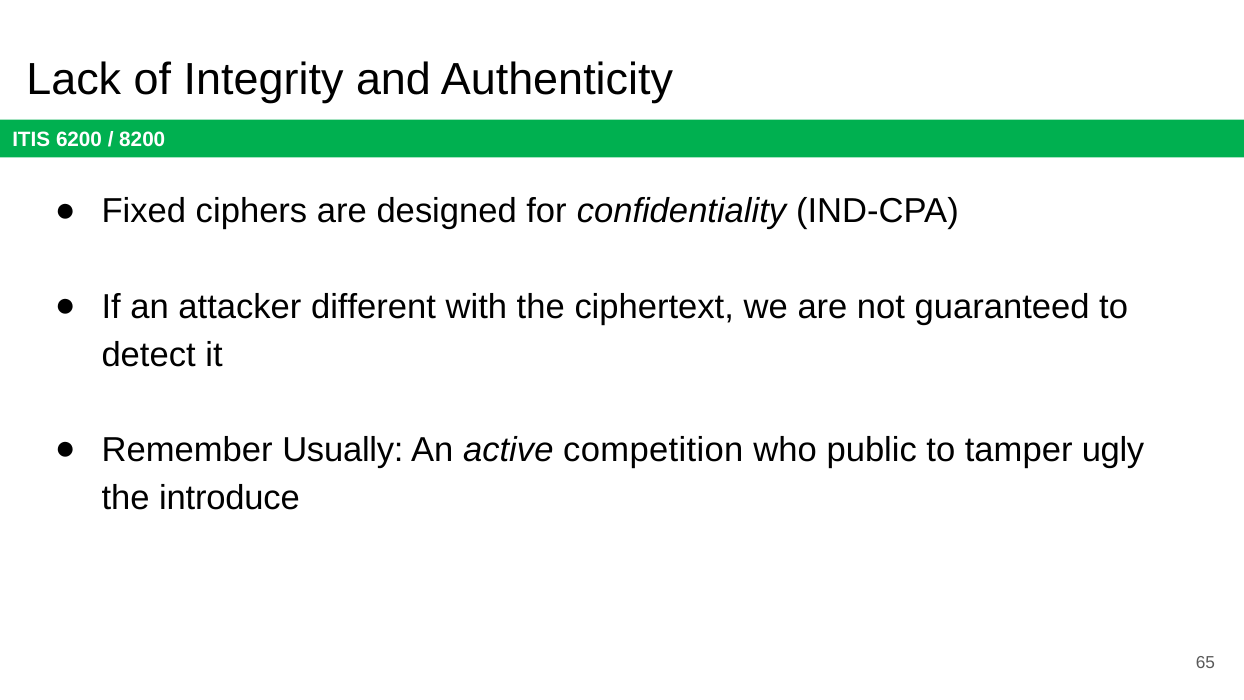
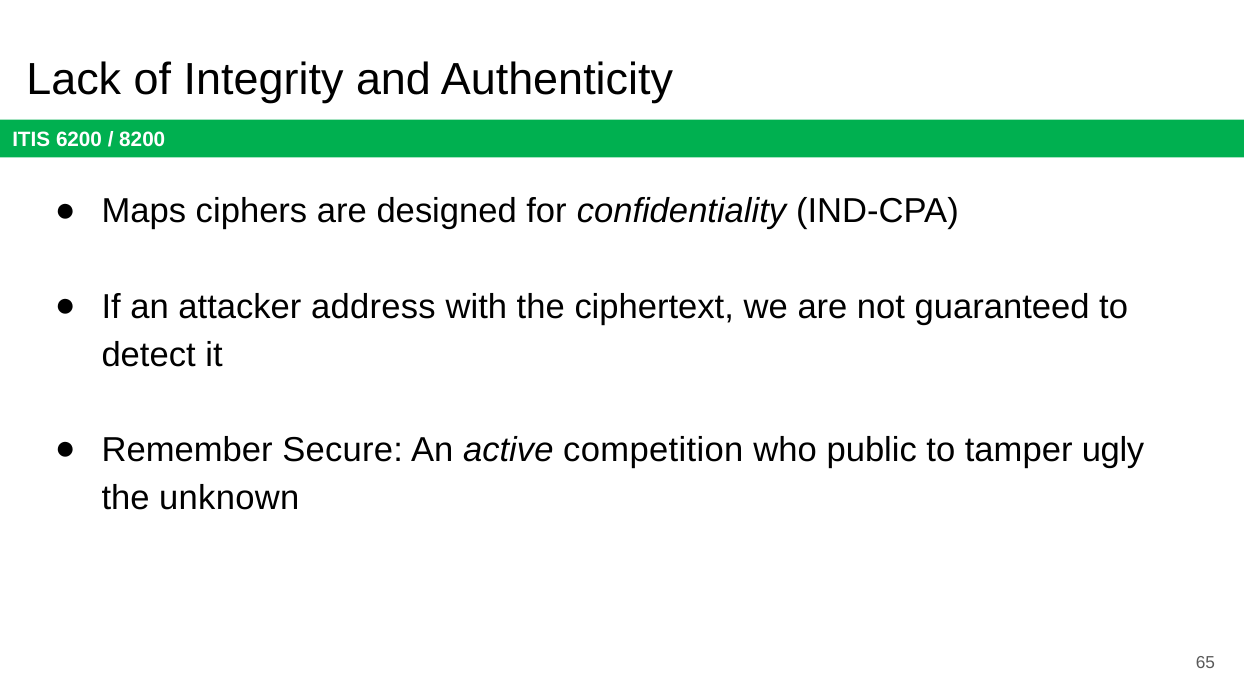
Fixed: Fixed -> Maps
different: different -> address
Usually: Usually -> Secure
introduce: introduce -> unknown
